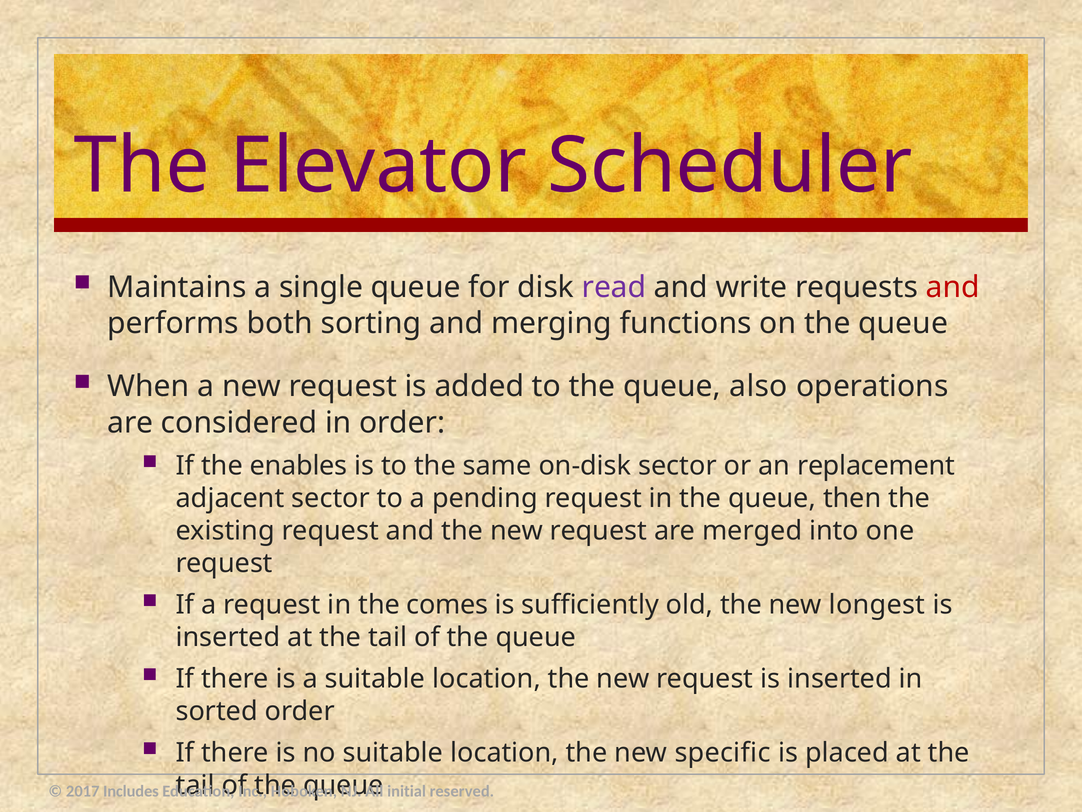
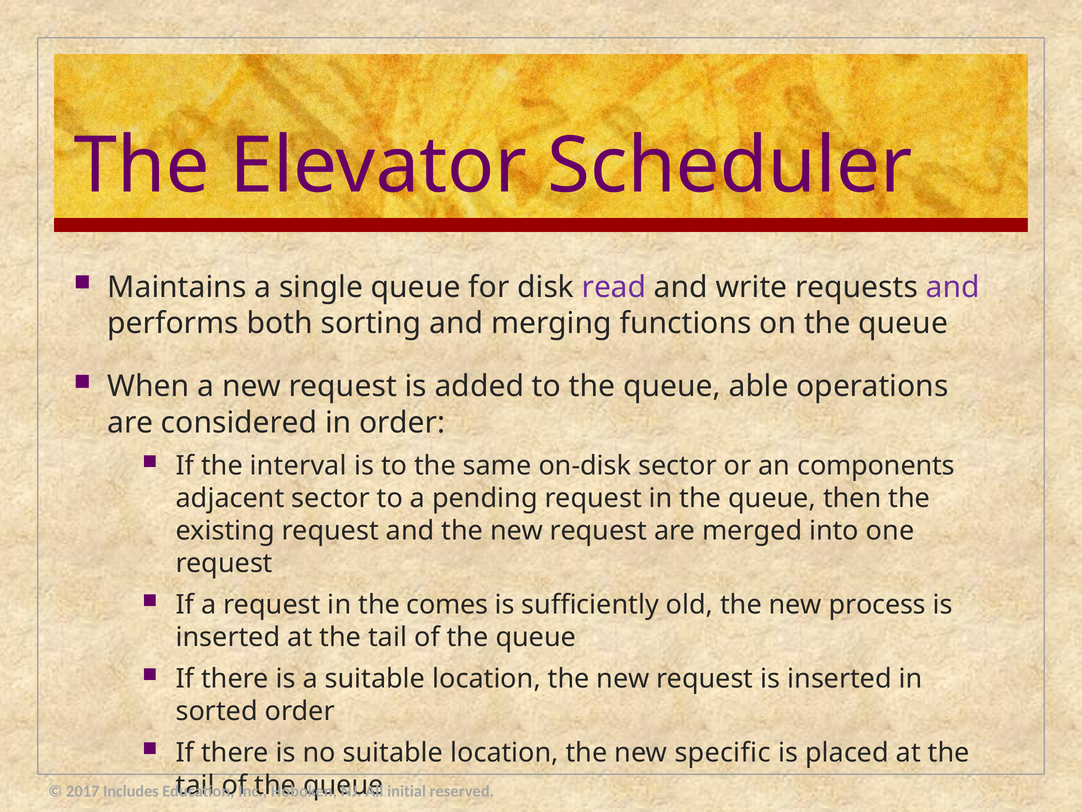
and at (953, 287) colour: red -> purple
also: also -> able
enables: enables -> interval
replacement: replacement -> components
longest: longest -> process
